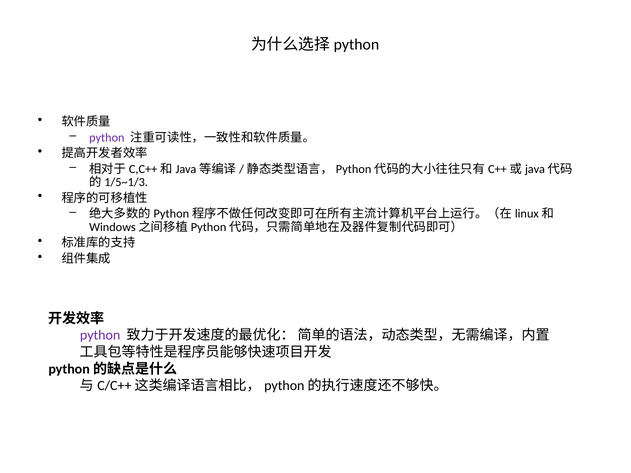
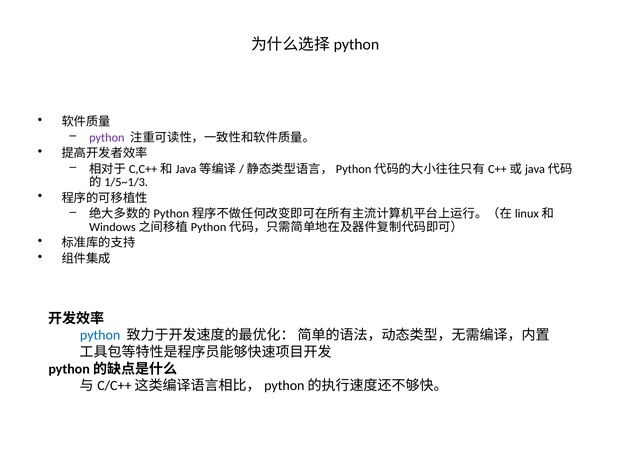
python at (100, 335) colour: purple -> blue
